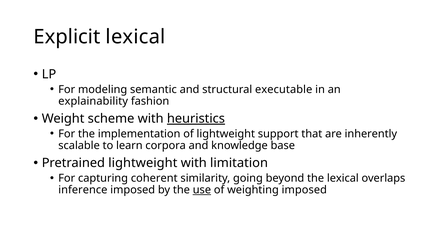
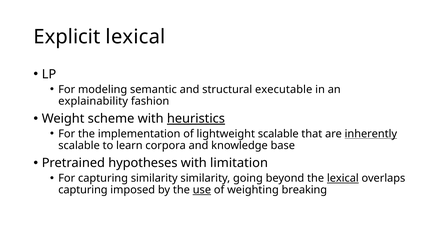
lightweight support: support -> scalable
inherently underline: none -> present
Pretrained lightweight: lightweight -> hypotheses
capturing coherent: coherent -> similarity
lexical at (343, 179) underline: none -> present
inference at (83, 190): inference -> capturing
weighting imposed: imposed -> breaking
